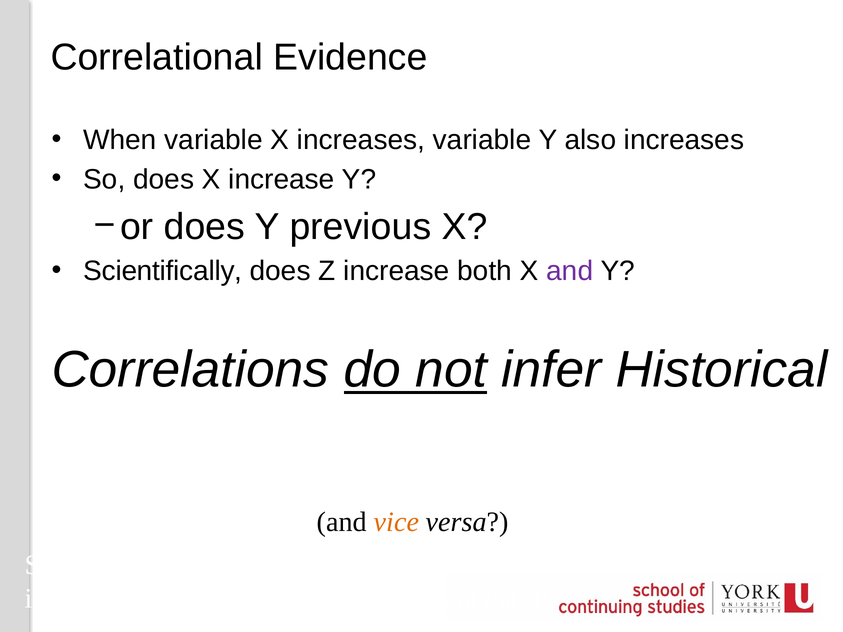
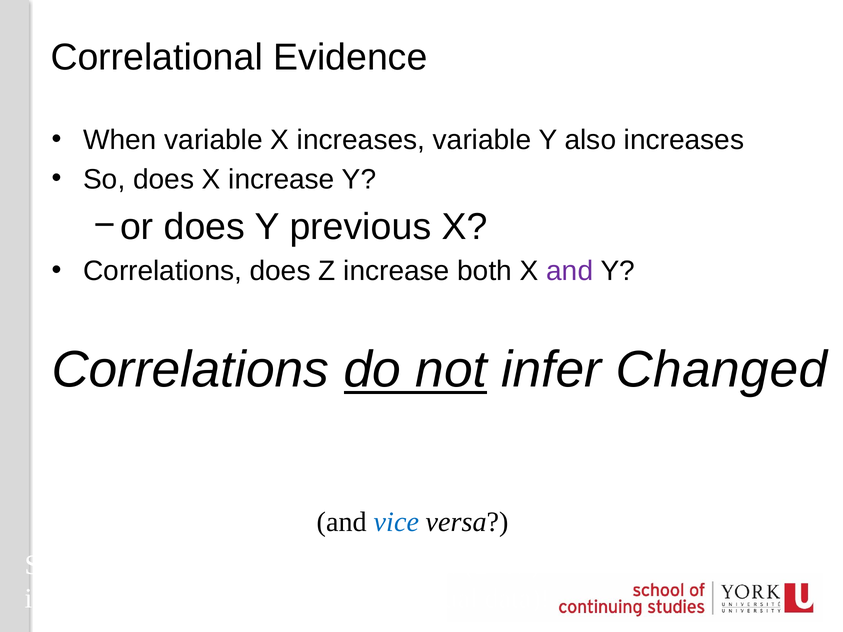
Scientifically at (163, 271): Scientifically -> Correlations
Historical: Historical -> Changed
vice colour: orange -> blue
